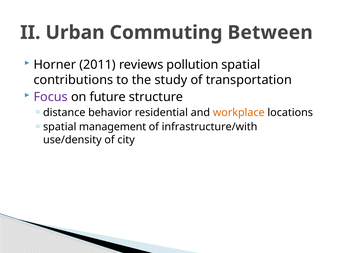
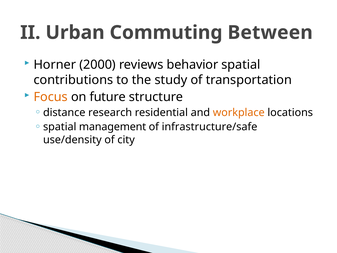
2011: 2011 -> 2000
pollution: pollution -> behavior
Focus colour: purple -> orange
behavior: behavior -> research
infrastructure/with: infrastructure/with -> infrastructure/safe
